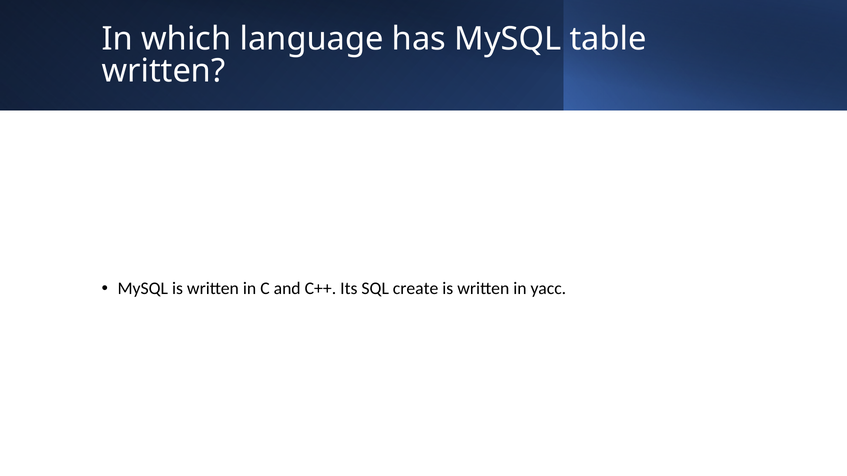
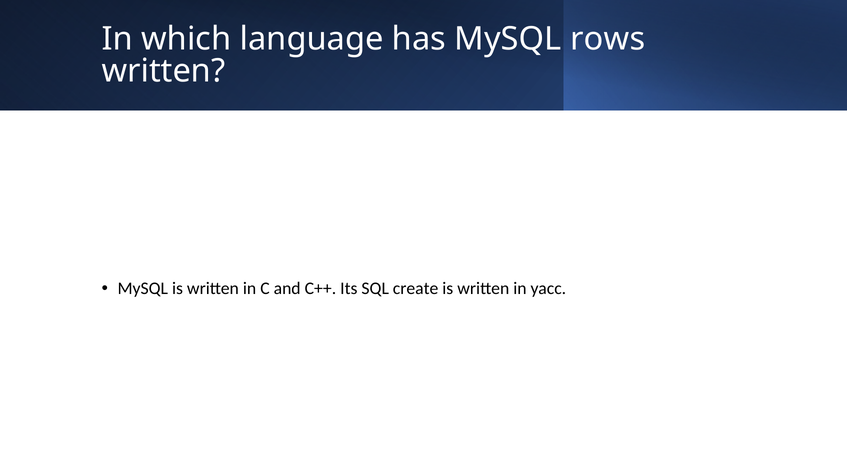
table: table -> rows
